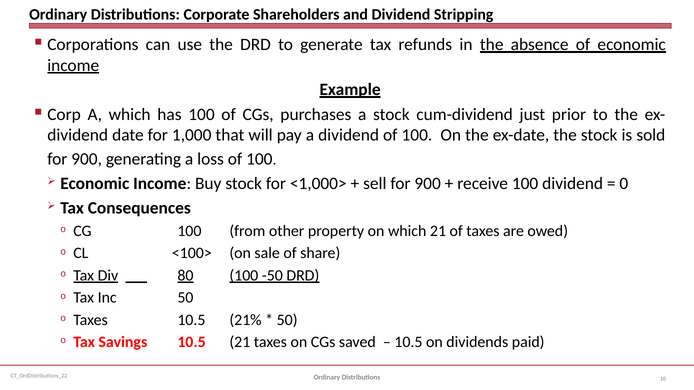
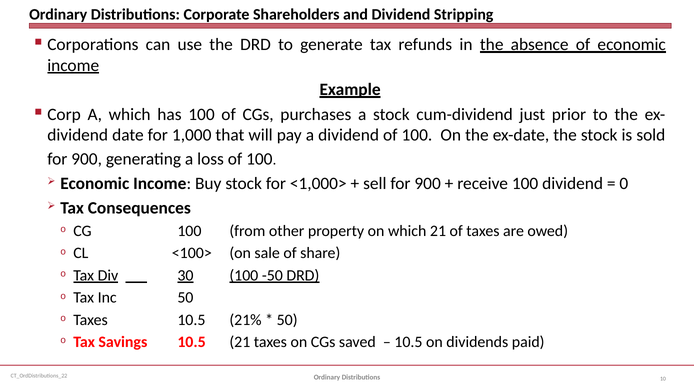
80: 80 -> 30
